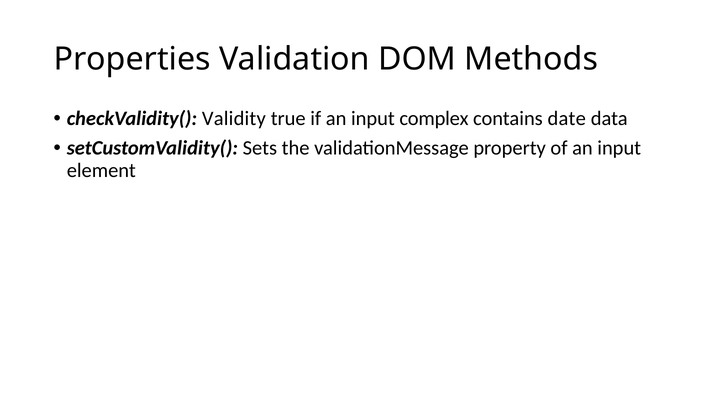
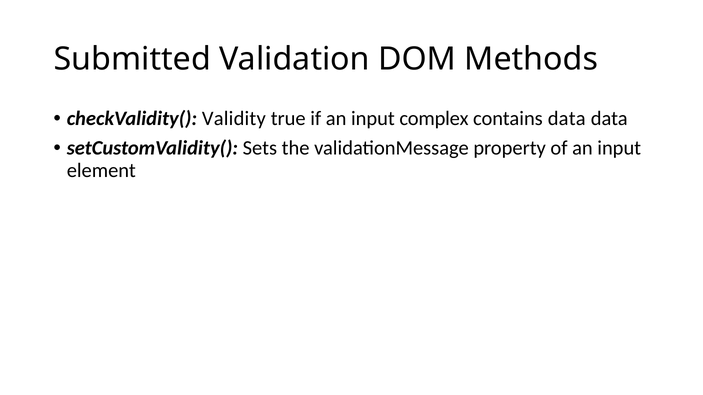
Properties: Properties -> Submitted
contains date: date -> data
